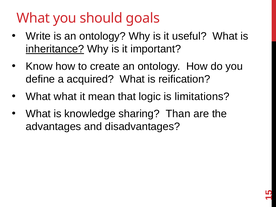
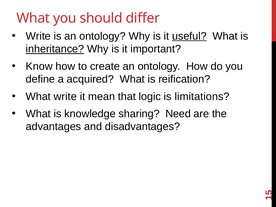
goals: goals -> differ
useful underline: none -> present
What what: what -> write
Than: Than -> Need
